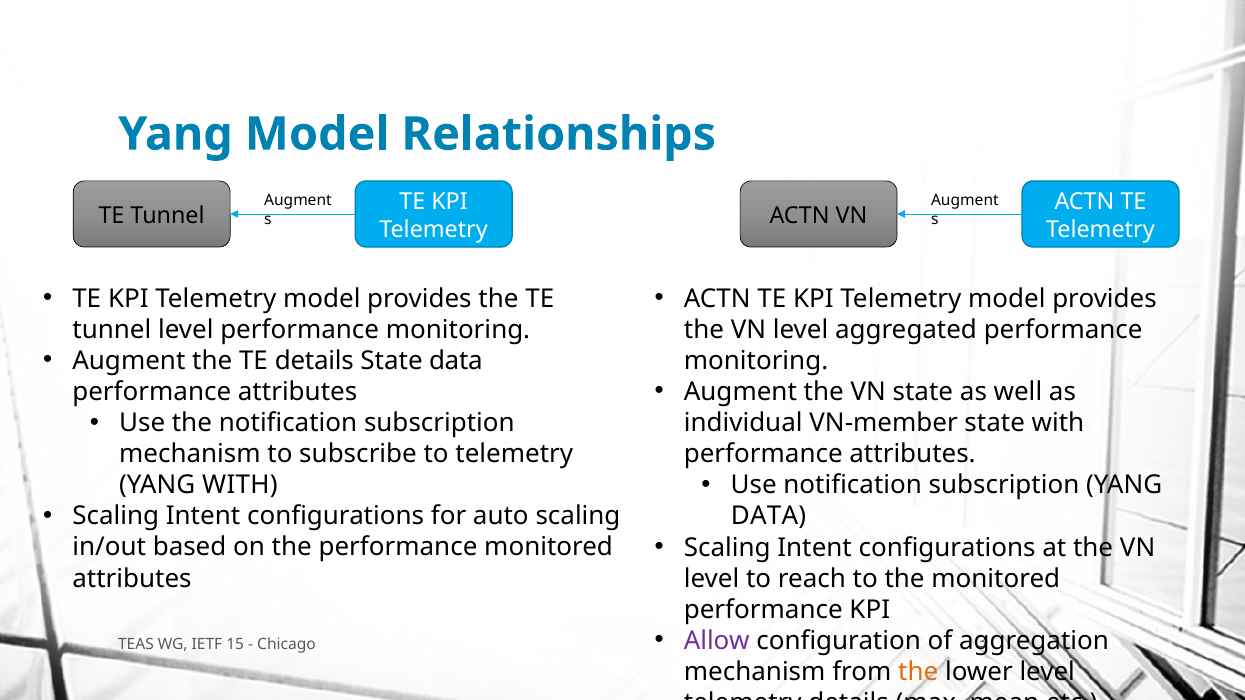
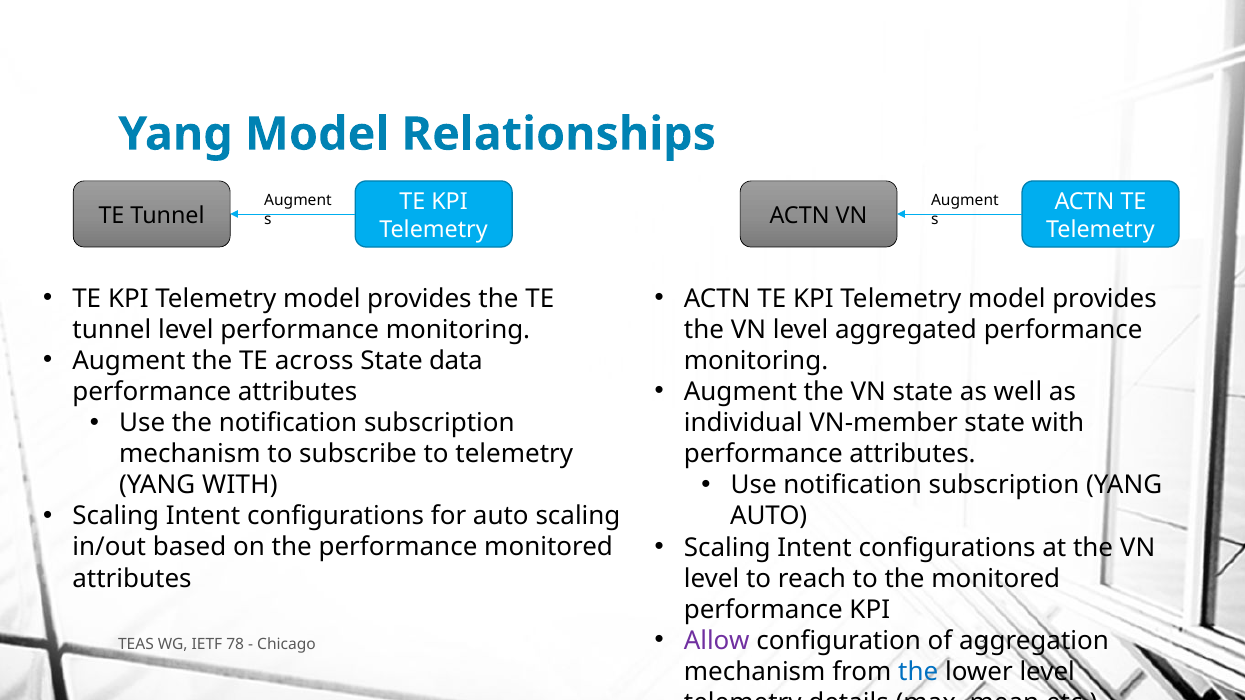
TE details: details -> across
DATA at (768, 517): DATA -> AUTO
15: 15 -> 78
the at (918, 672) colour: orange -> blue
